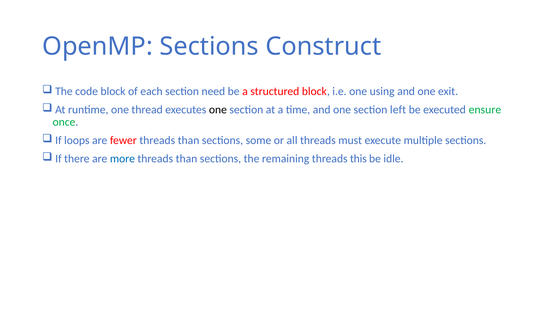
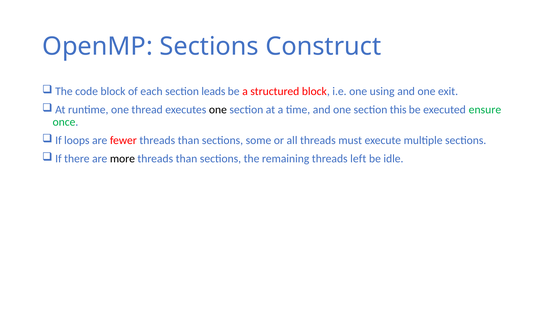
need: need -> leads
left: left -> this
more colour: blue -> black
this: this -> left
